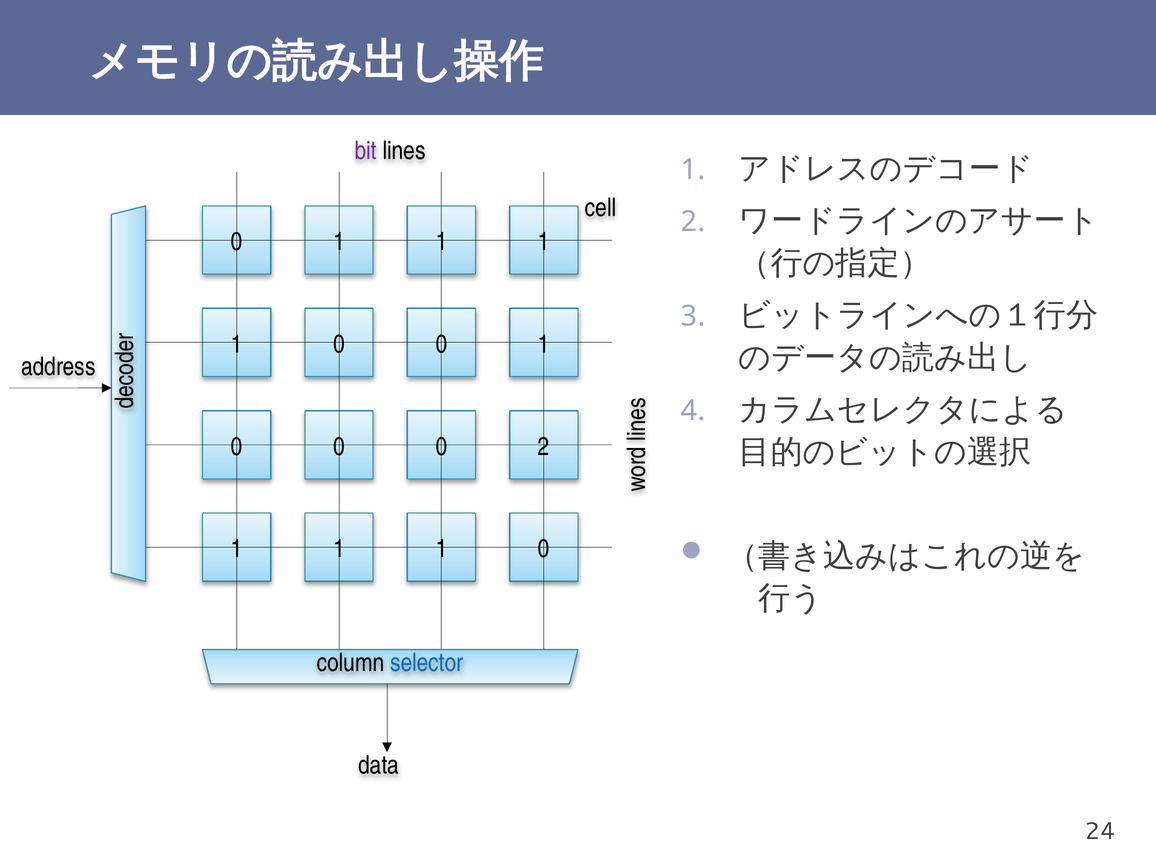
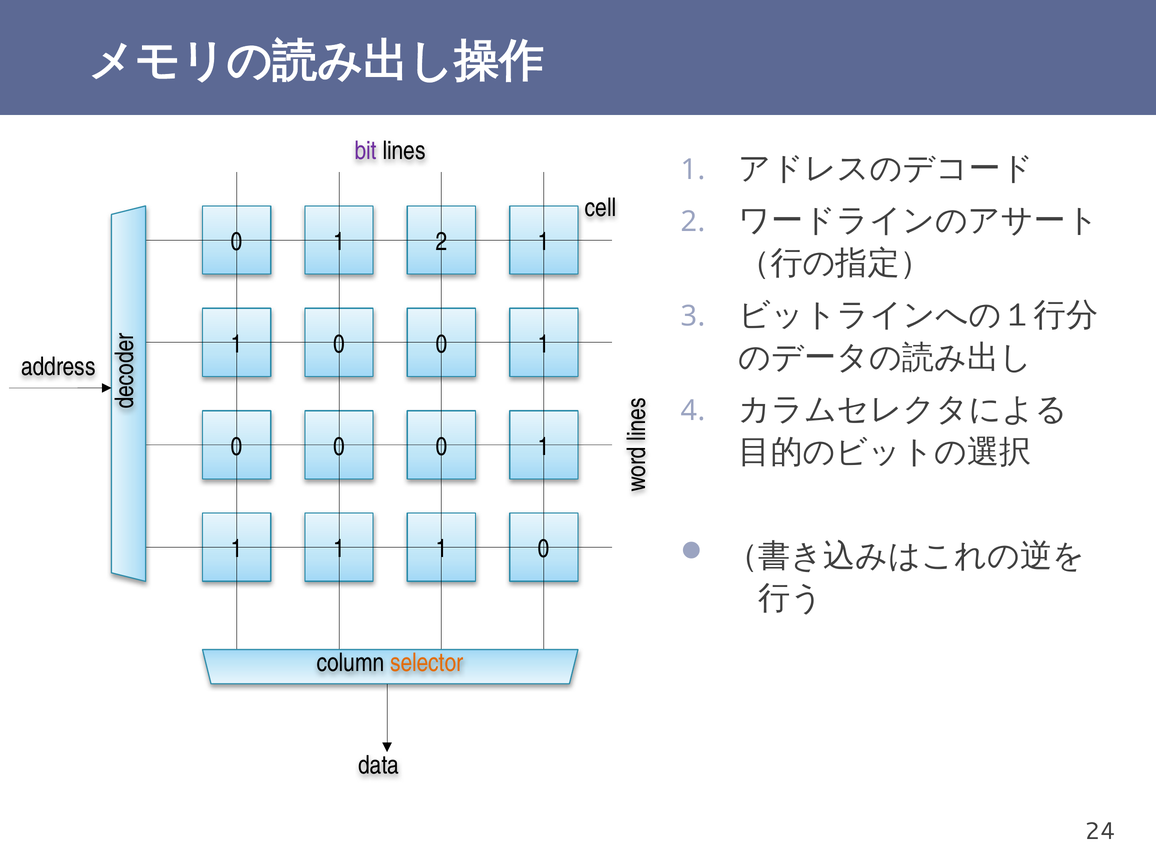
0 1 1: 1 -> 2
0 0 0 2: 2 -> 1
selector colour: blue -> orange
